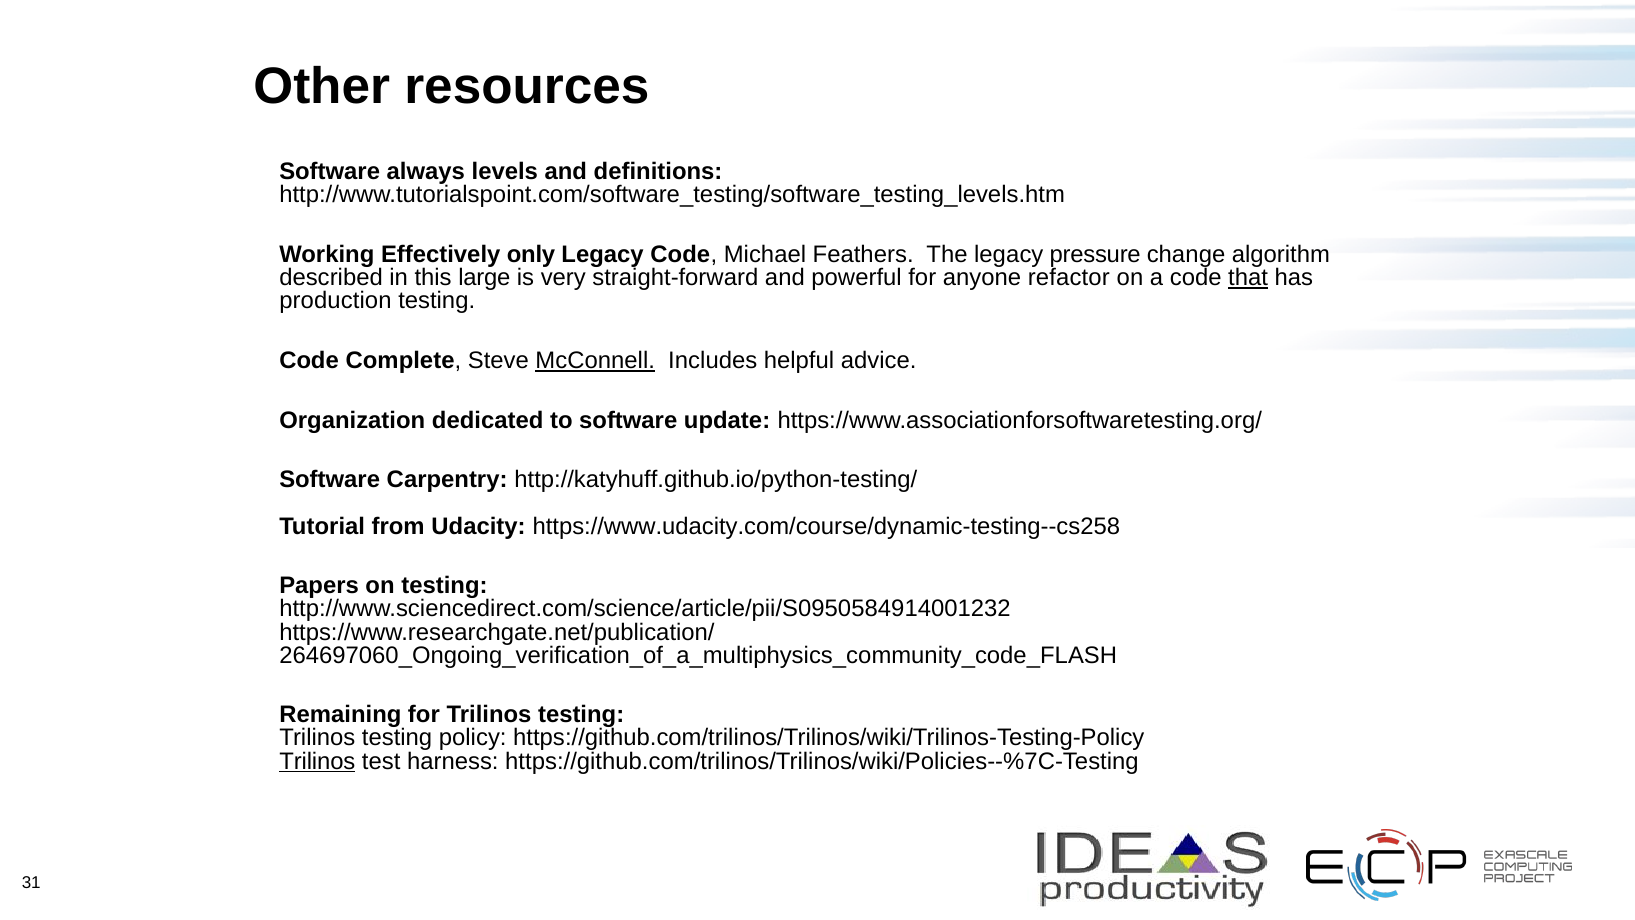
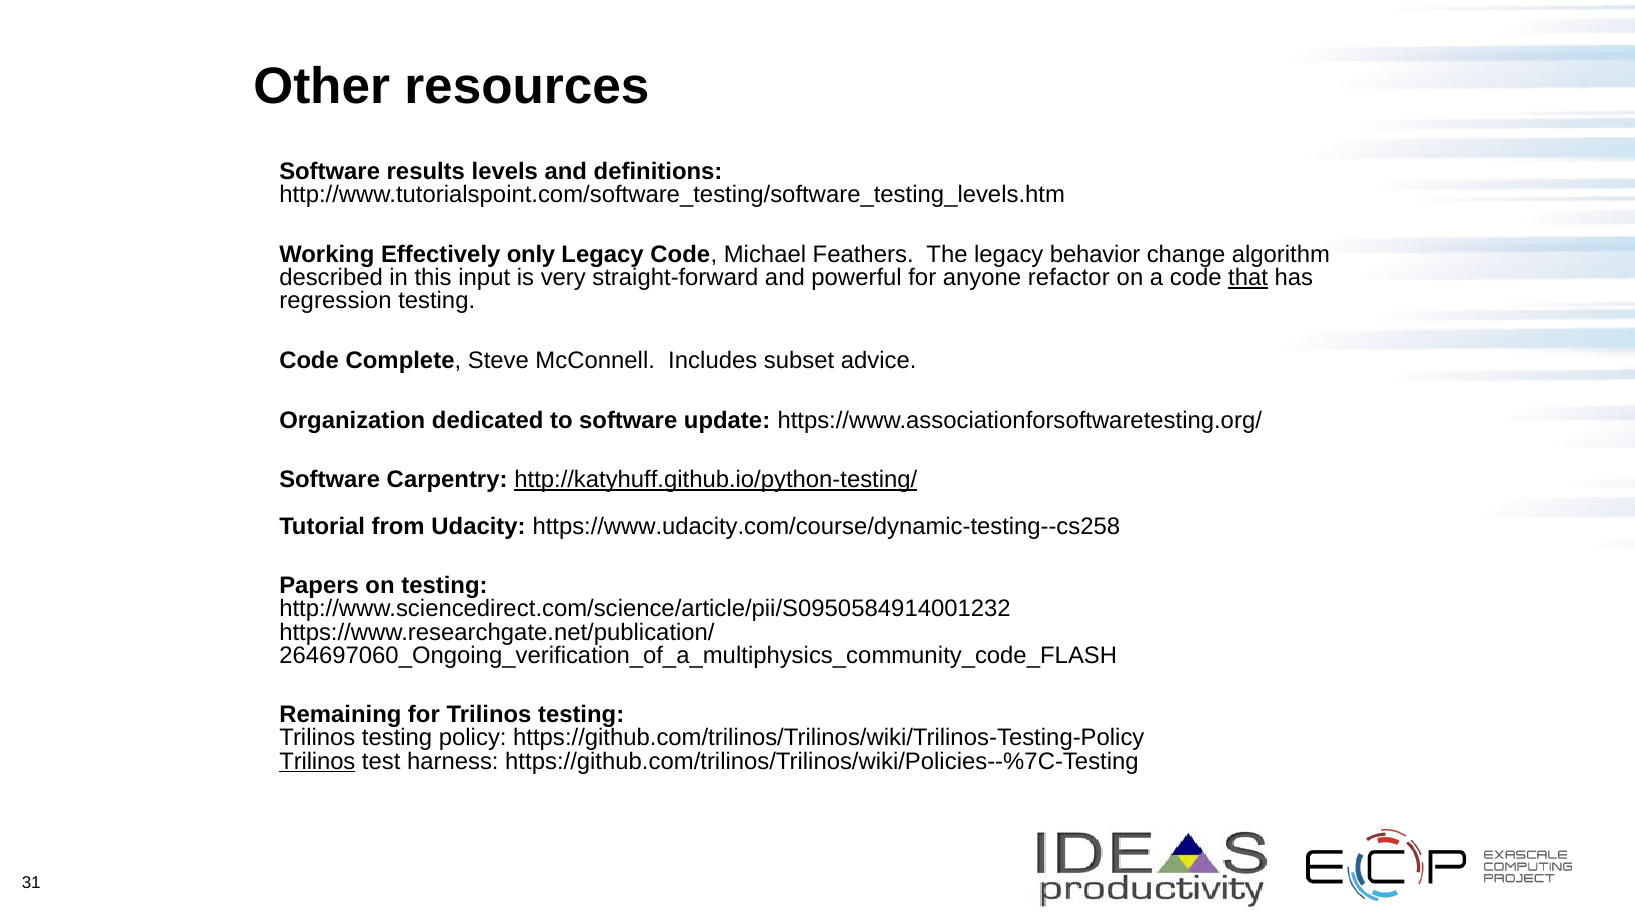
always: always -> results
pressure: pressure -> behavior
large: large -> input
production: production -> regression
McConnell underline: present -> none
helpful: helpful -> subset
http://katyhuff.github.io/python-testing/ underline: none -> present
